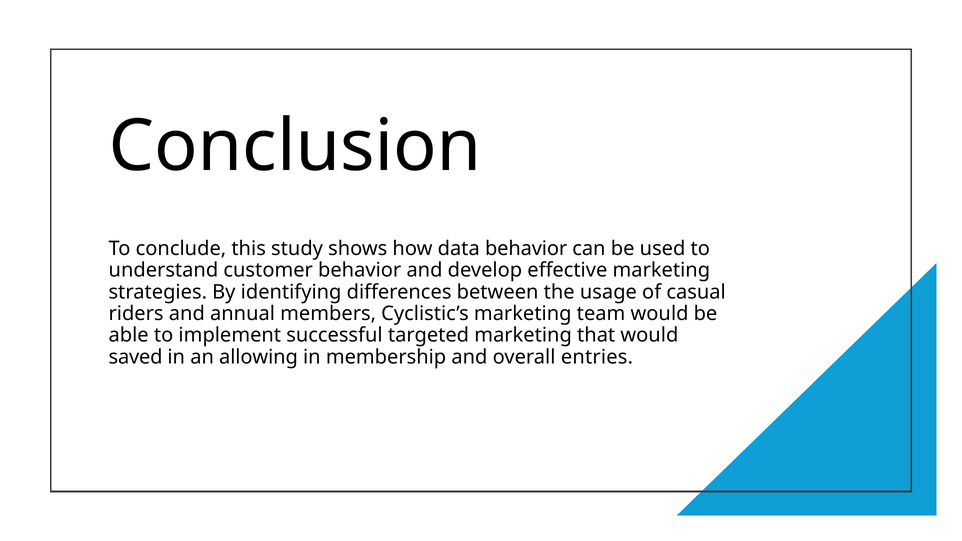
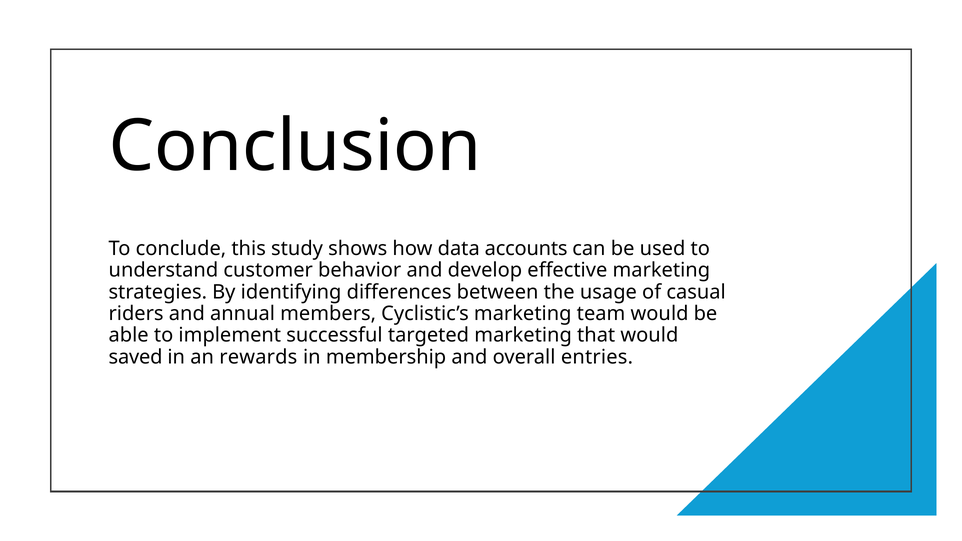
data behavior: behavior -> accounts
allowing: allowing -> rewards
